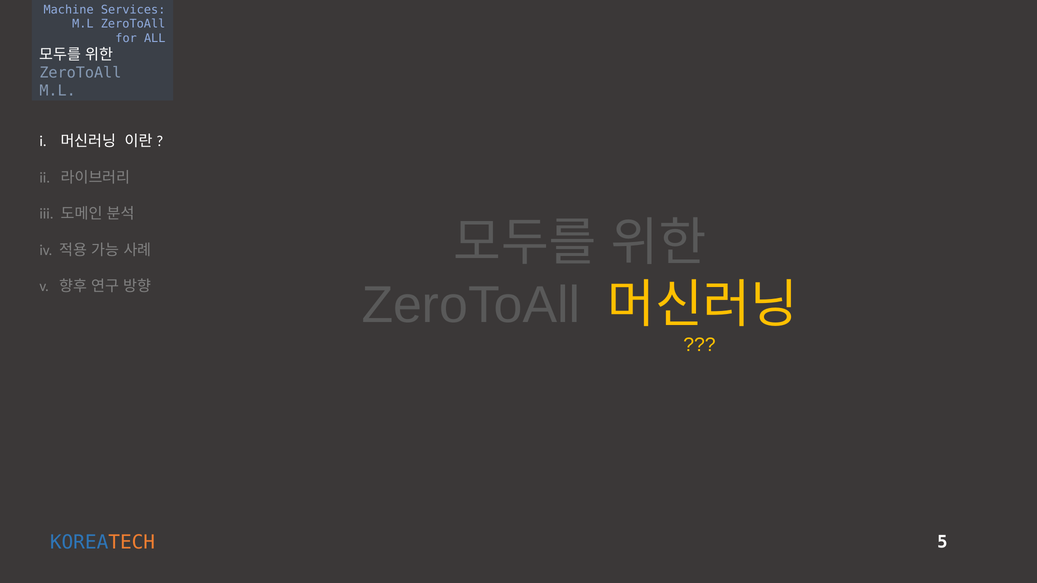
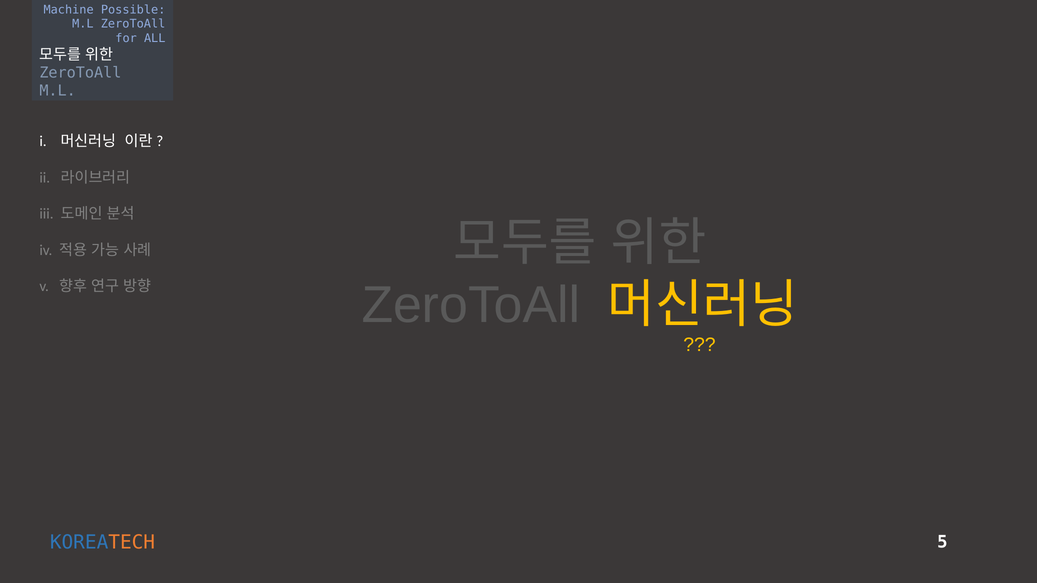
Services: Services -> Possible
